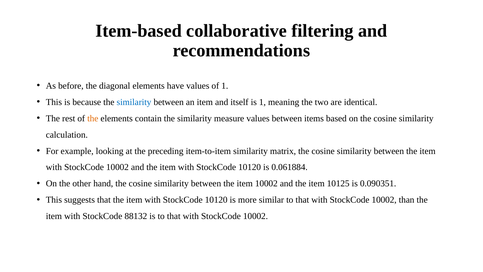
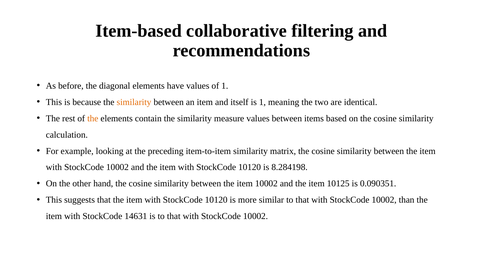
similarity at (134, 102) colour: blue -> orange
0.061884: 0.061884 -> 8.284198
88132: 88132 -> 14631
